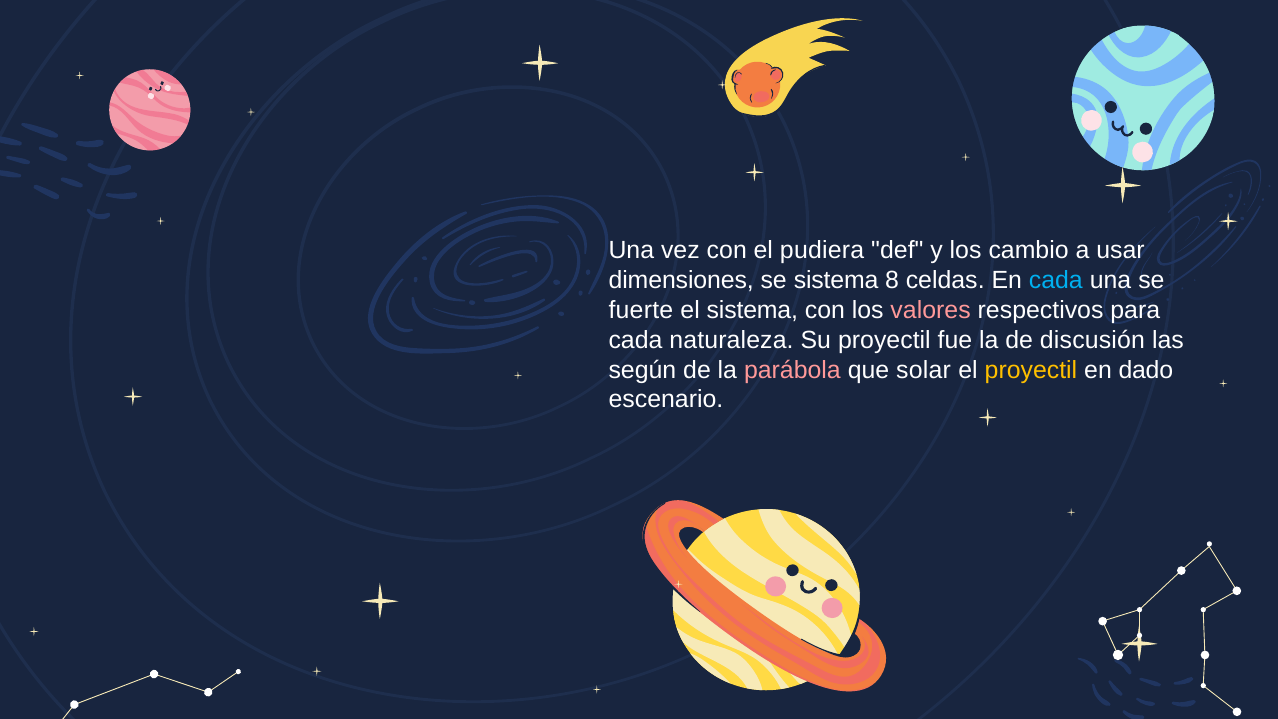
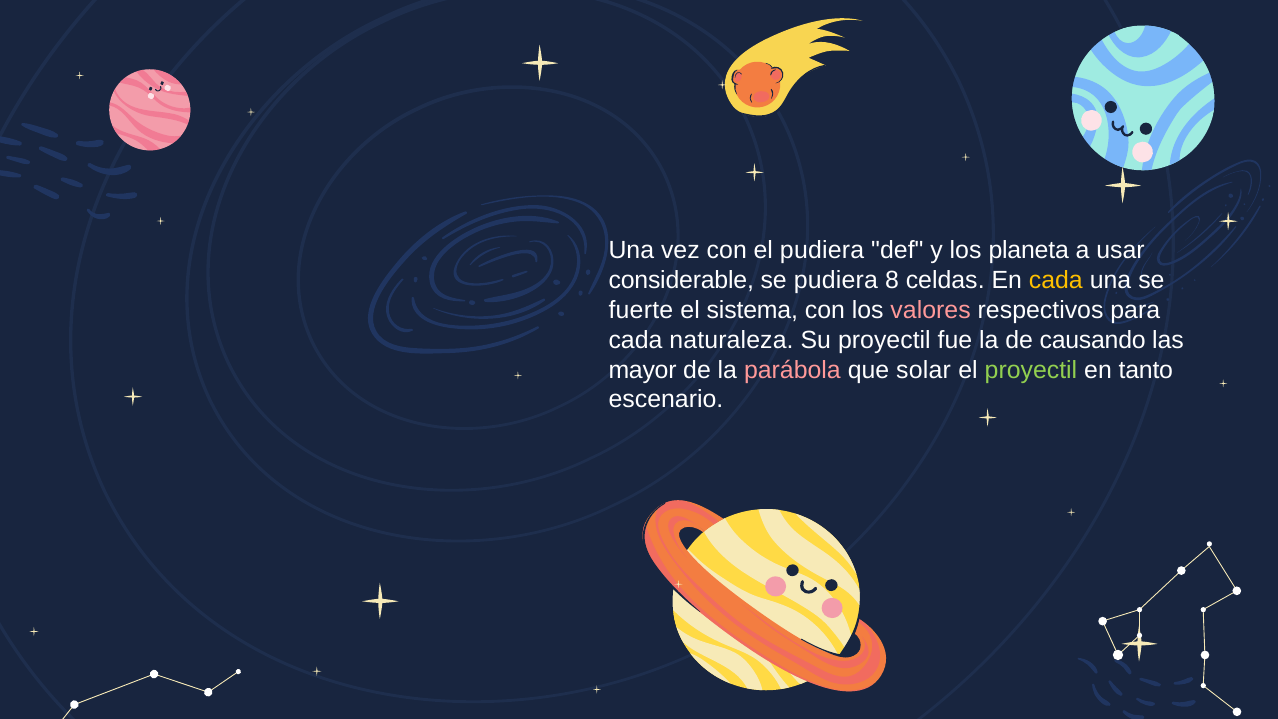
cambio: cambio -> planeta
dimensiones: dimensiones -> considerable
se sistema: sistema -> pudiera
cada at (1056, 280) colour: light blue -> yellow
discusión: discusión -> causando
según: según -> mayor
proyectil at (1031, 370) colour: yellow -> light green
dado: dado -> tanto
